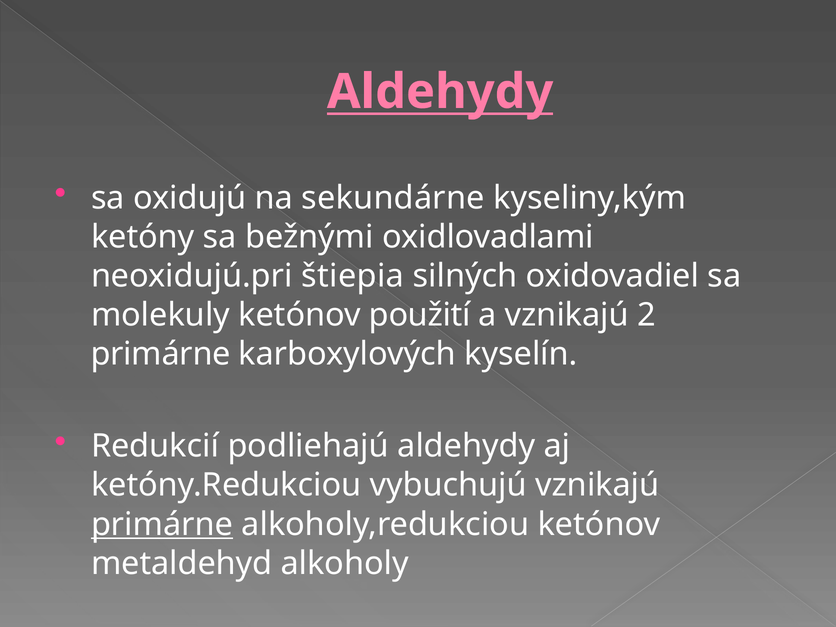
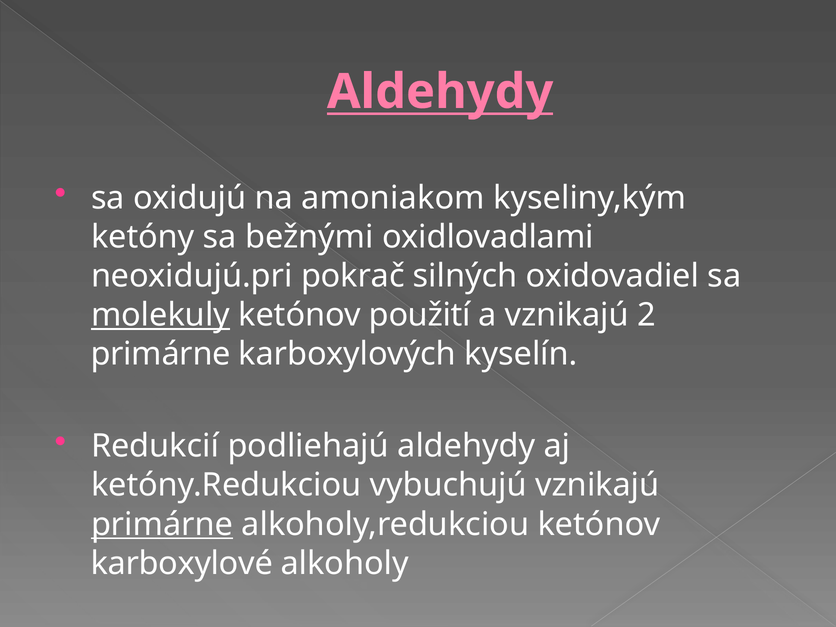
sekundárne: sekundárne -> amoniakom
štiepia: štiepia -> pokrač
molekuly underline: none -> present
metaldehyd: metaldehyd -> karboxylové
